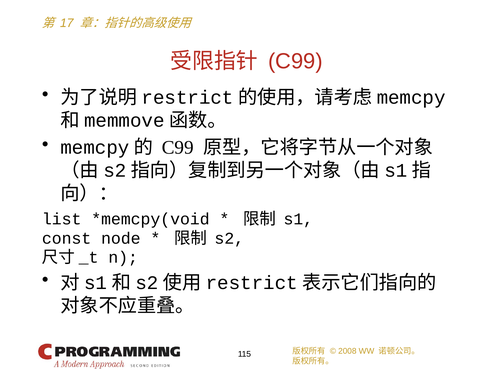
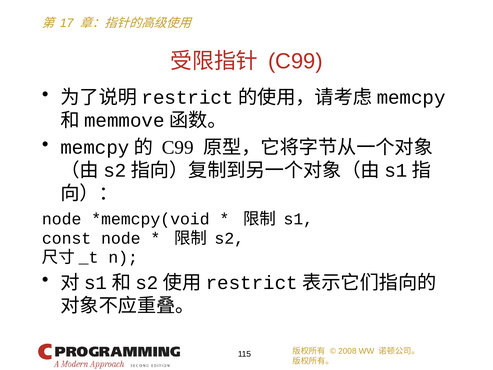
list at (62, 219): list -> node
